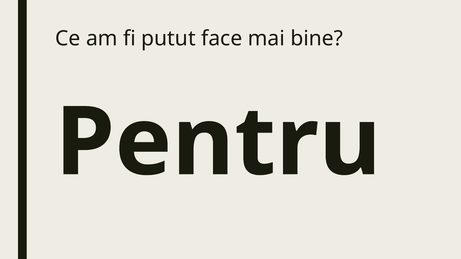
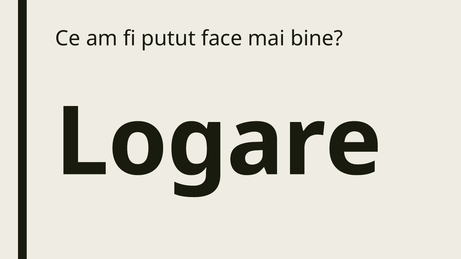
Pentru: Pentru -> Logare
